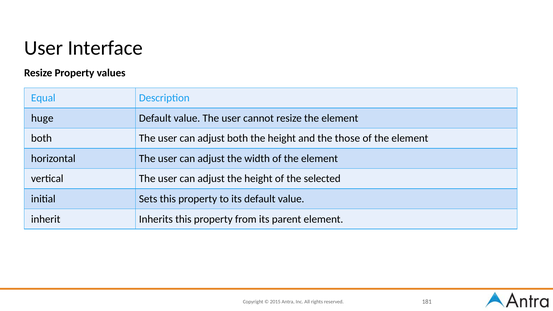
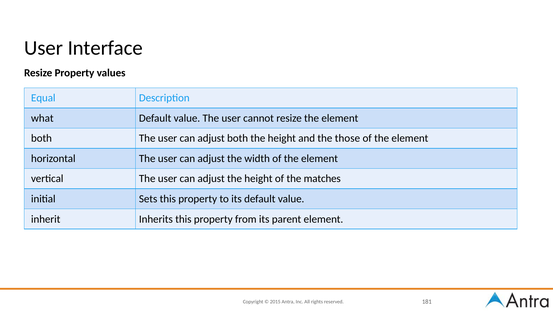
huge: huge -> what
selected: selected -> matches
